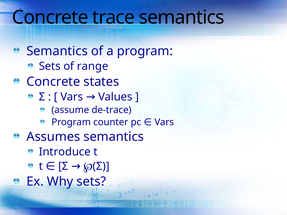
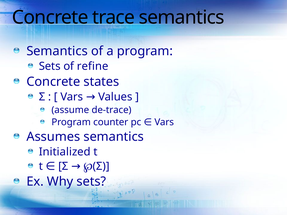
range: range -> refine
Introduce: Introduce -> Initialized
